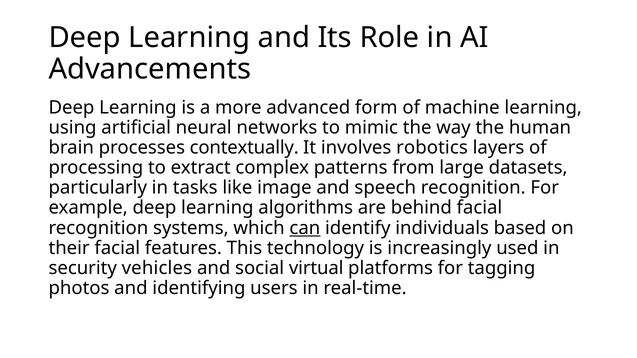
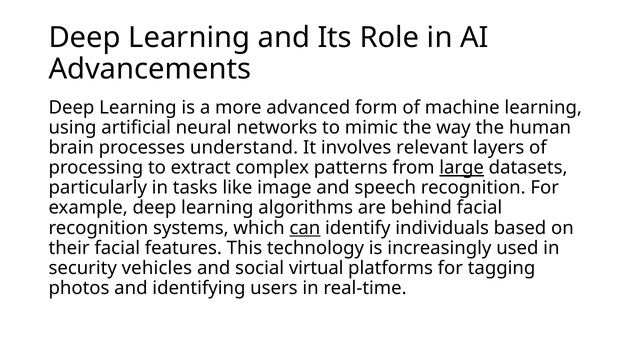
contextually: contextually -> understand
robotics: robotics -> relevant
large underline: none -> present
